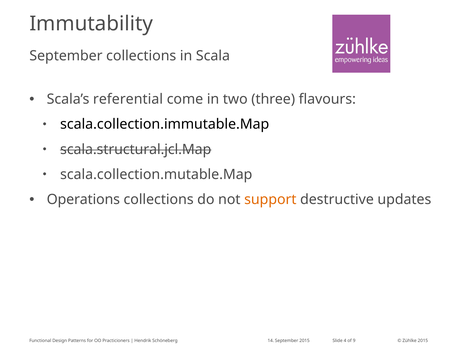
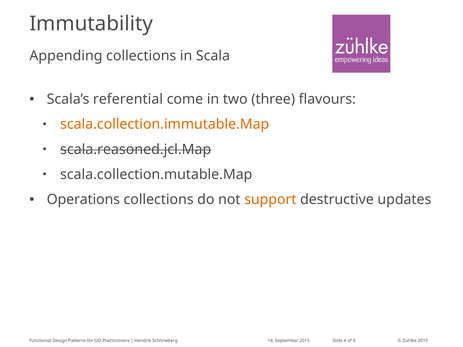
September at (66, 56): September -> Appending
scala.collection.immutable.Map colour: black -> orange
scala.structural.jcl.Map: scala.structural.jcl.Map -> scala.reasoned.jcl.Map
